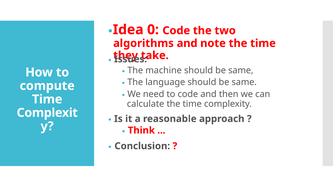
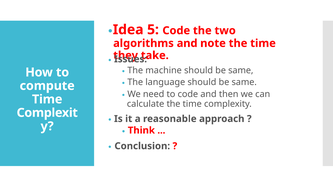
0: 0 -> 5
